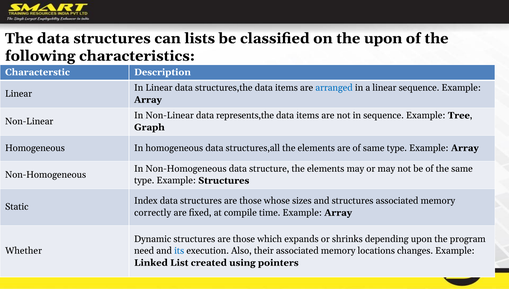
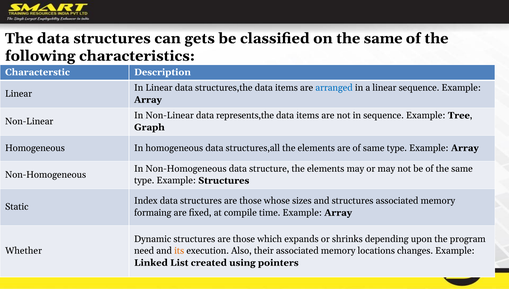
lists: lists -> gets
on the upon: upon -> same
correctly: correctly -> formaing
its colour: blue -> orange
